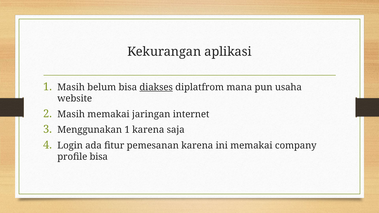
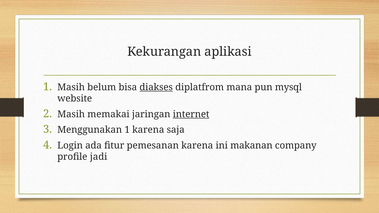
usaha: usaha -> mysql
internet underline: none -> present
ini memakai: memakai -> makanan
profile bisa: bisa -> jadi
